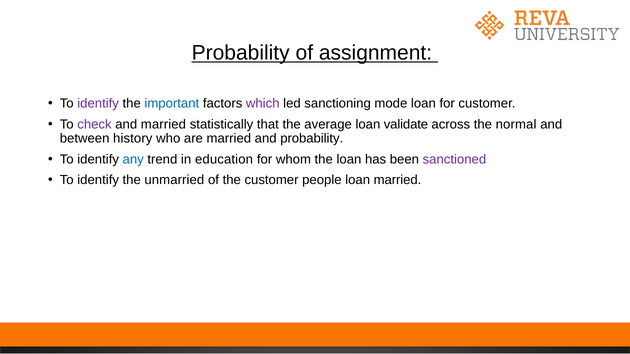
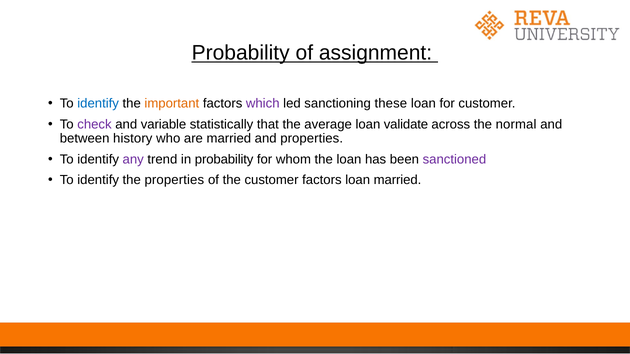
identify at (98, 104) colour: purple -> blue
important colour: blue -> orange
mode: mode -> these
and married: married -> variable
and probability: probability -> properties
any colour: blue -> purple
in education: education -> probability
the unmarried: unmarried -> properties
customer people: people -> factors
